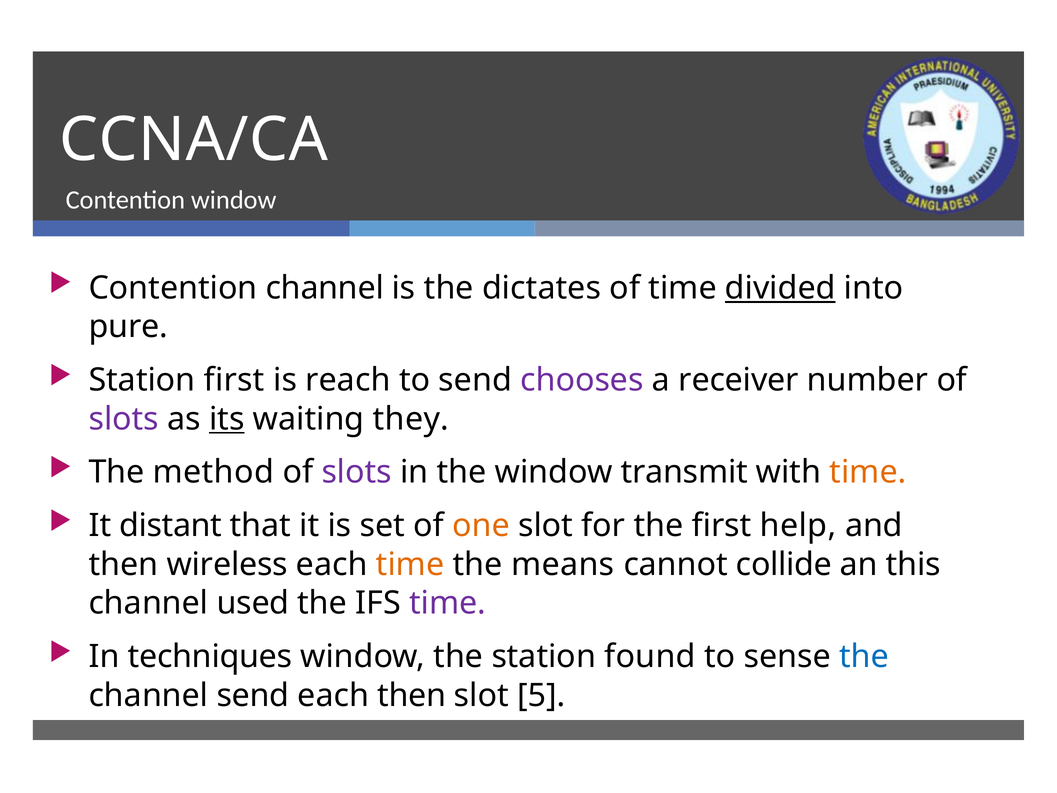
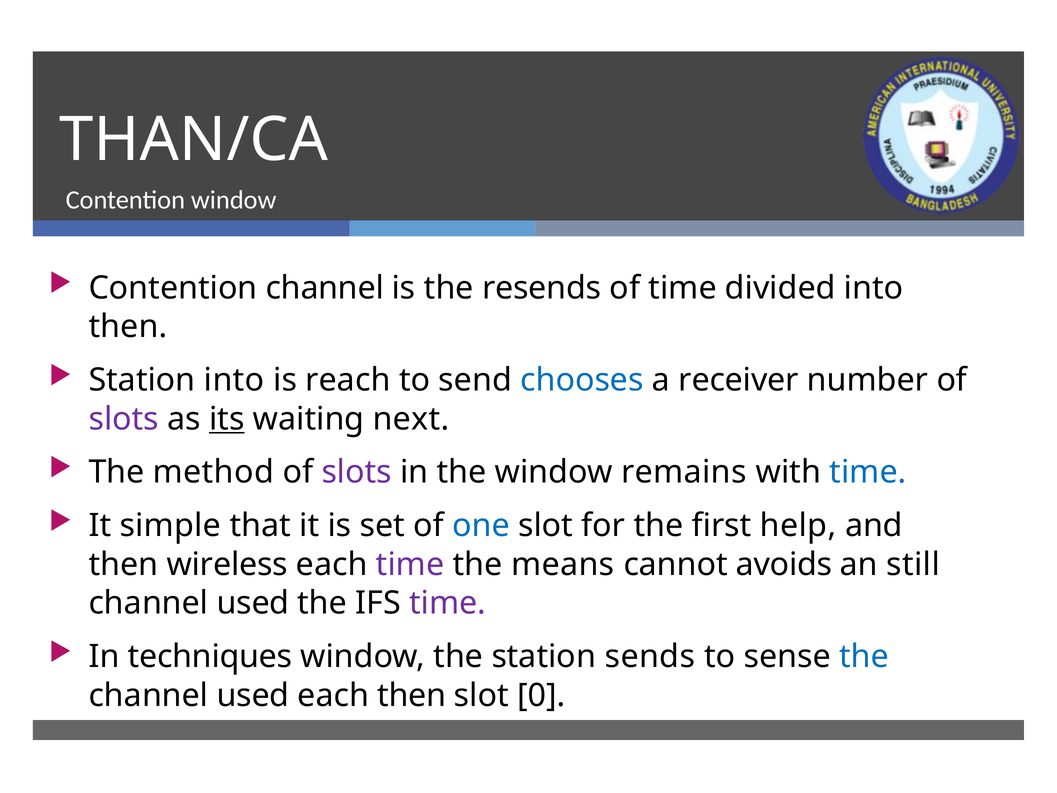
CCNA/CA: CCNA/CA -> THAN/CA
dictates: dictates -> resends
divided underline: present -> none
pure at (128, 327): pure -> then
Station first: first -> into
chooses colour: purple -> blue
they: they -> next
transmit: transmit -> remains
time at (868, 472) colour: orange -> blue
distant: distant -> simple
one colour: orange -> blue
time at (410, 564) colour: orange -> purple
collide: collide -> avoids
this: this -> still
found: found -> sends
send at (253, 695): send -> used
5: 5 -> 0
